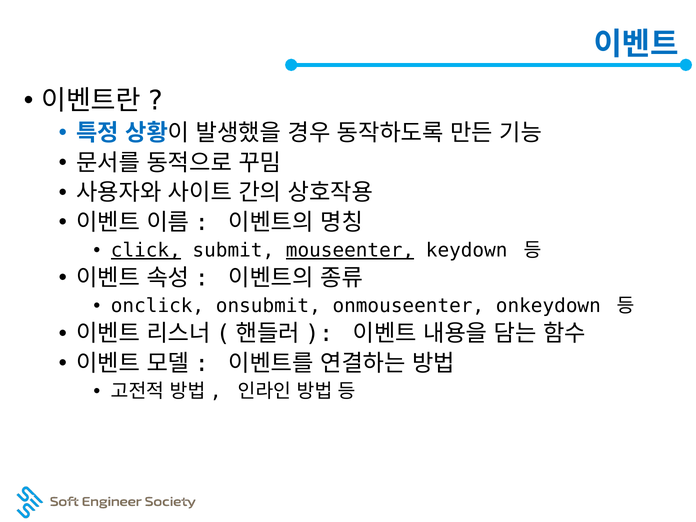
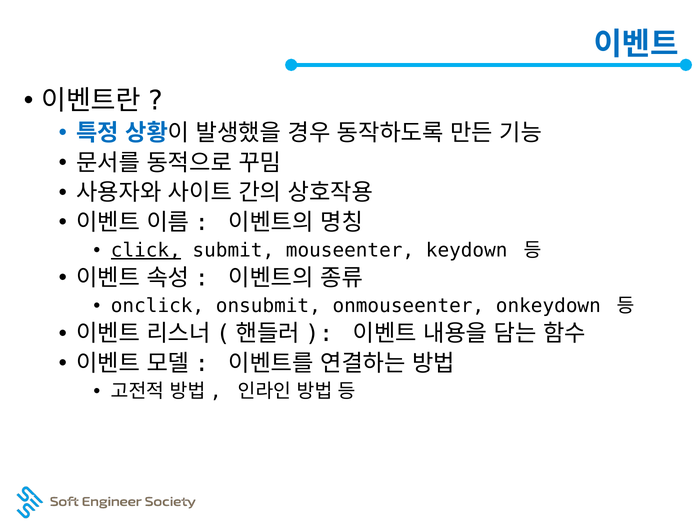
mouseenter underline: present -> none
